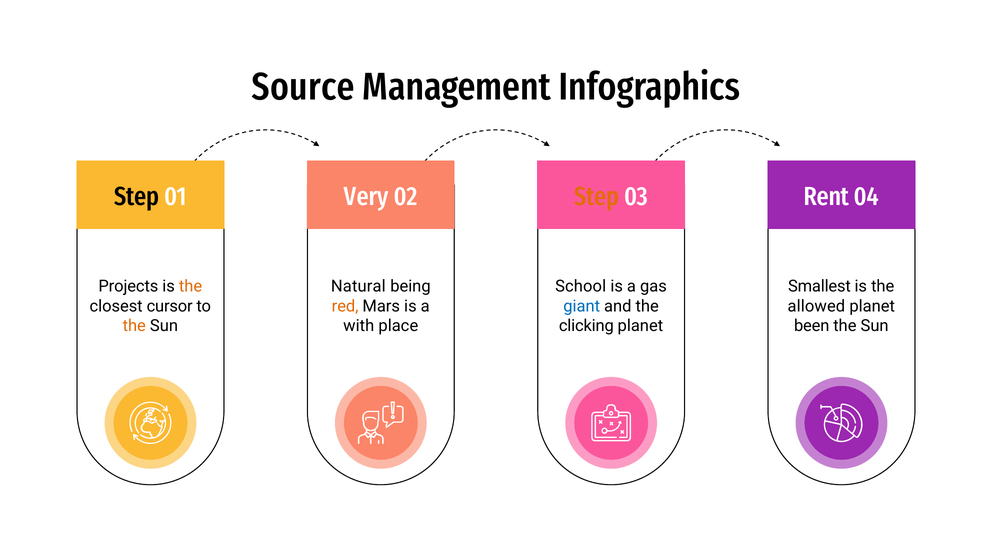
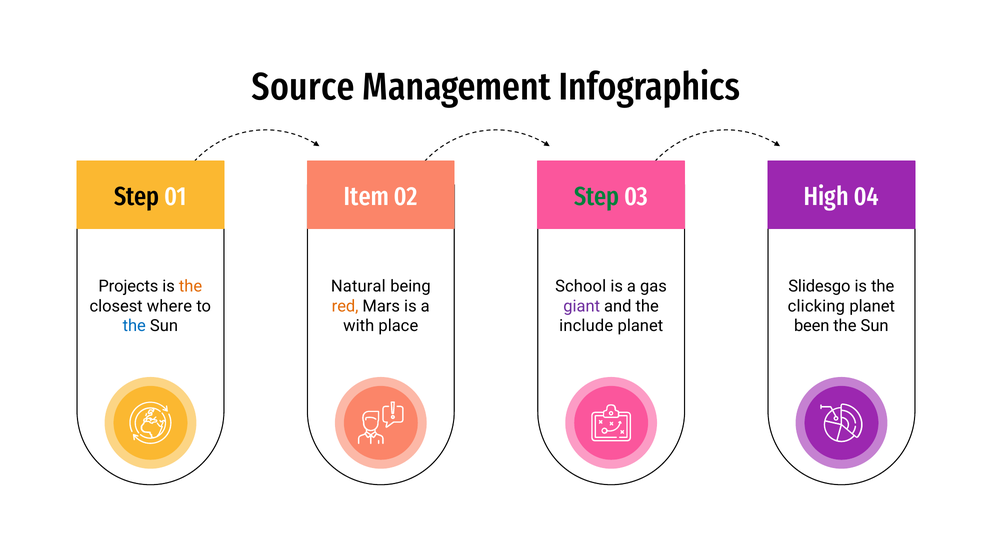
Very: Very -> Item
Step at (597, 197) colour: orange -> green
Rent: Rent -> High
Smallest: Smallest -> Slidesgo
cursor: cursor -> where
giant colour: blue -> purple
allowed: allowed -> clicking
the at (134, 326) colour: orange -> blue
clicking: clicking -> include
